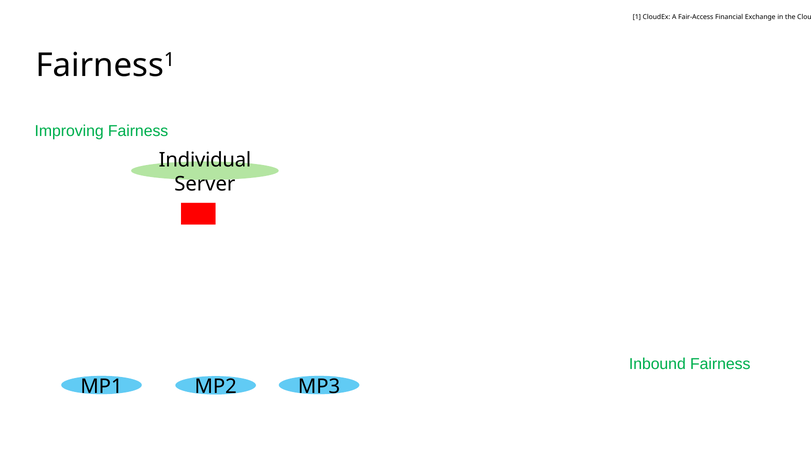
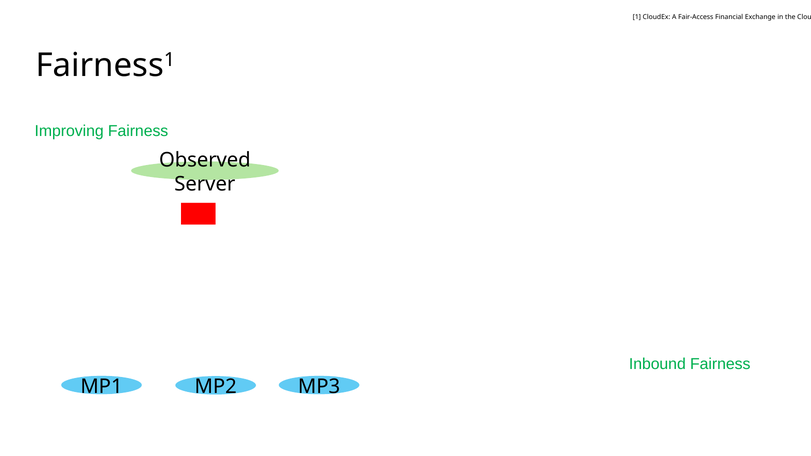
Individual: Individual -> Observed
